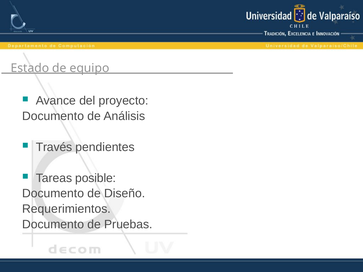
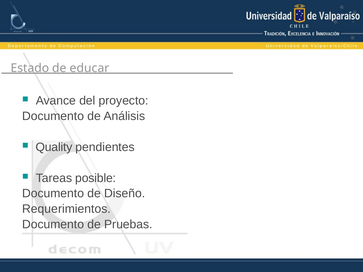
equipo: equipo -> educar
Través: Través -> Quality
